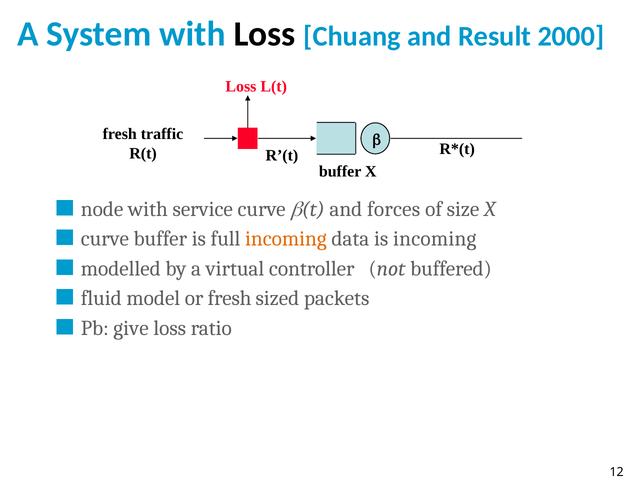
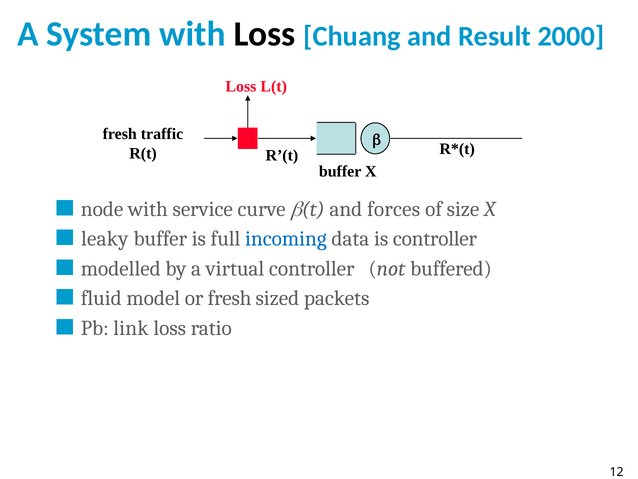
curve at (105, 239): curve -> leaky
incoming at (286, 239) colour: orange -> blue
is incoming: incoming -> controller
give: give -> link
